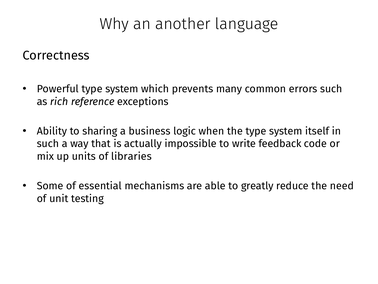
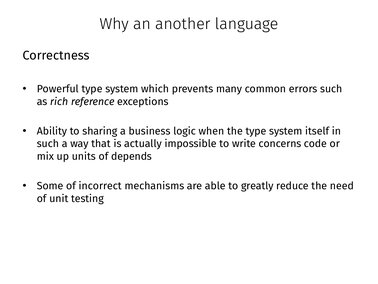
feedback: feedback -> concerns
libraries: libraries -> depends
essential: essential -> incorrect
